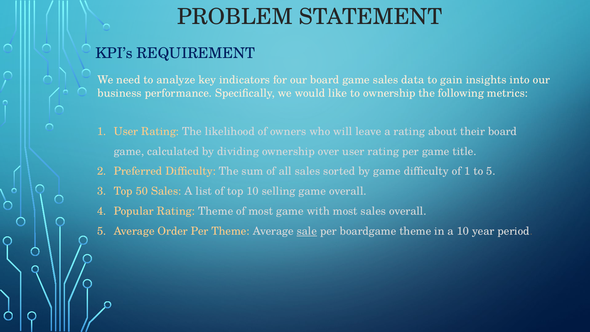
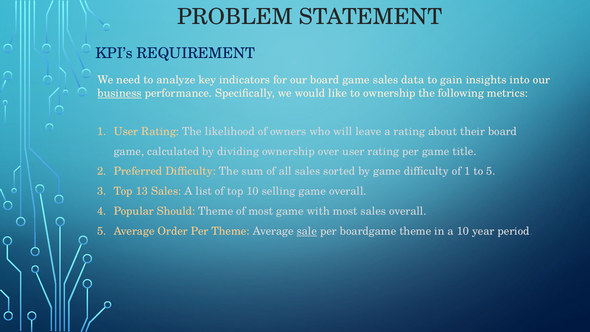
business underline: none -> present
50: 50 -> 13
Popular Rating: Rating -> Should
